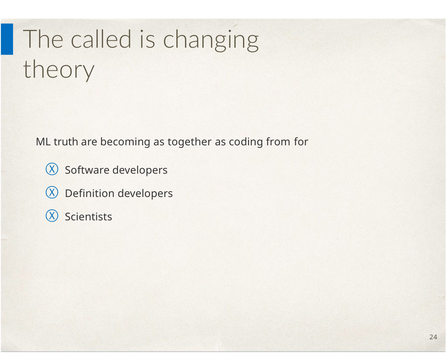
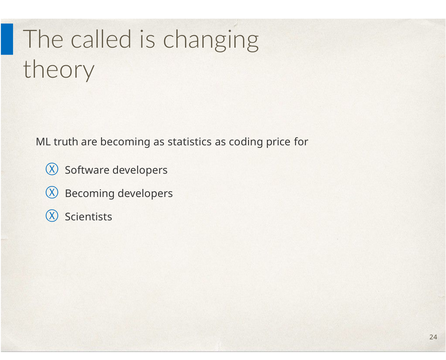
together: together -> statistics
from: from -> price
Definition at (90, 194): Definition -> Becoming
